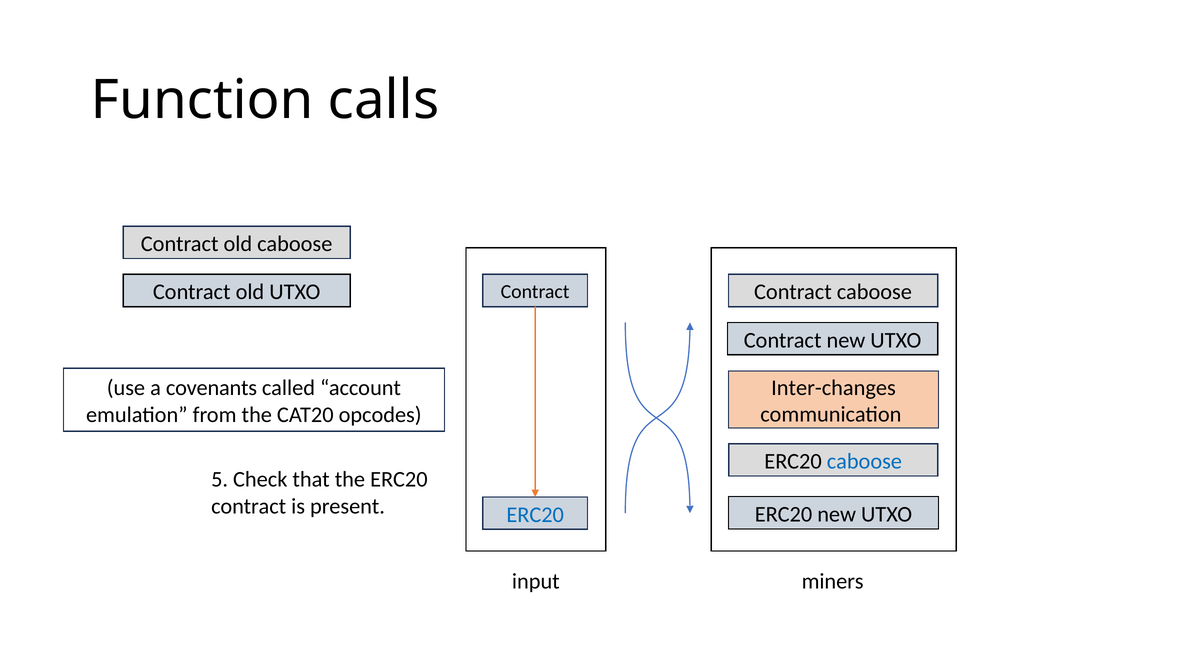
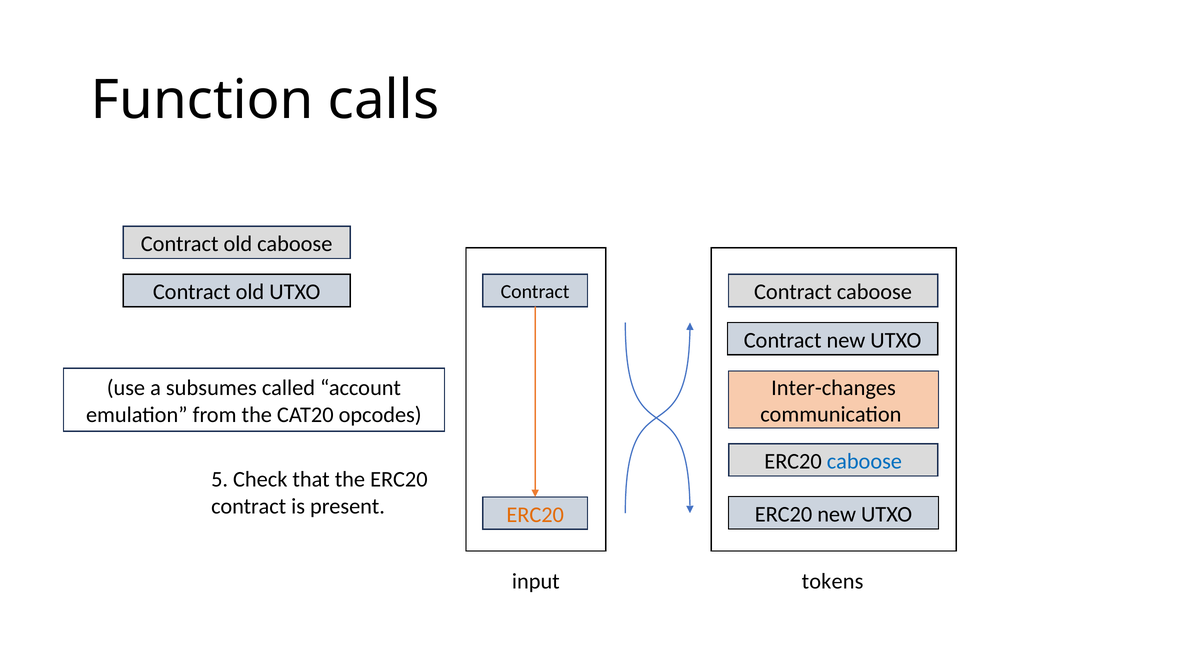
covenants: covenants -> subsumes
ERC20 at (535, 515) colour: blue -> orange
miners: miners -> tokens
